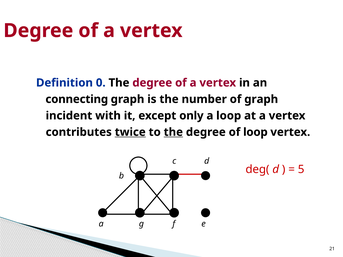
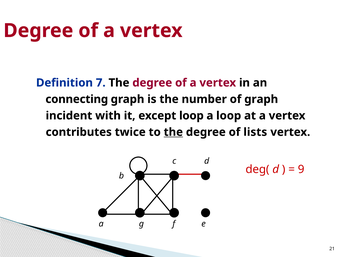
0: 0 -> 7
except only: only -> loop
twice underline: present -> none
of loop: loop -> lists
5: 5 -> 9
